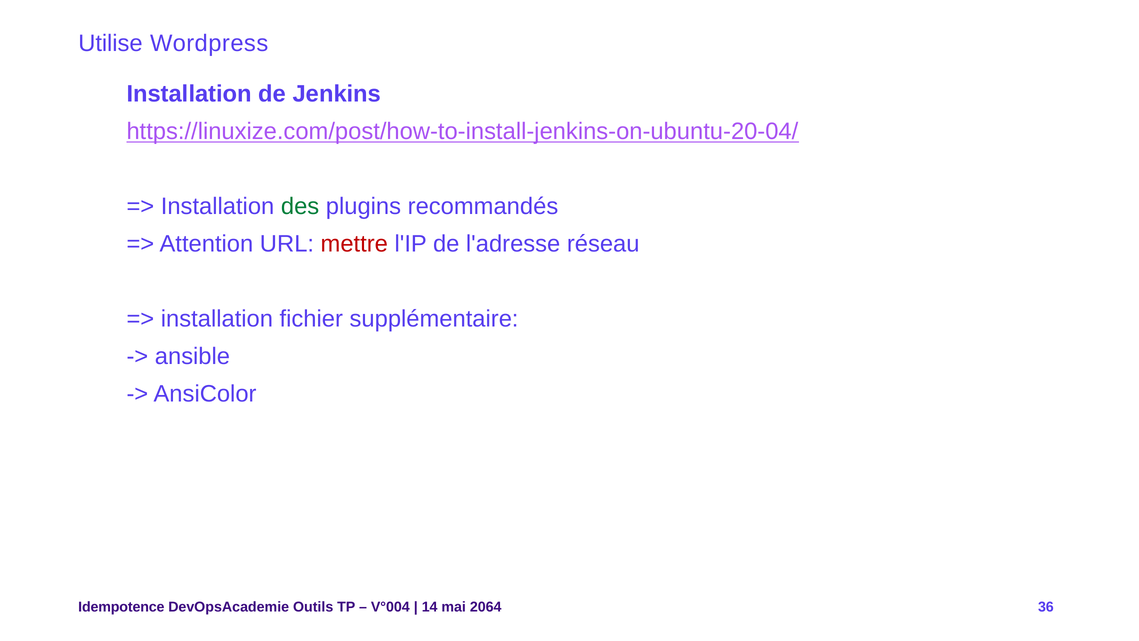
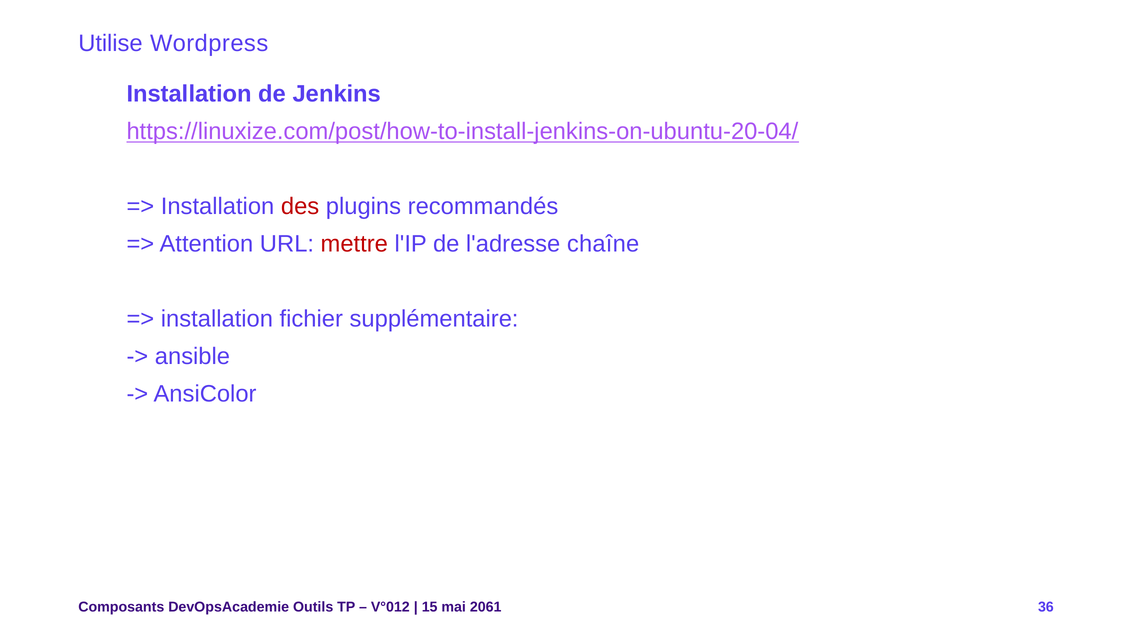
des colour: green -> red
réseau: réseau -> chaîne
Idempotence: Idempotence -> Composants
V°004: V°004 -> V°012
14: 14 -> 15
2064: 2064 -> 2061
